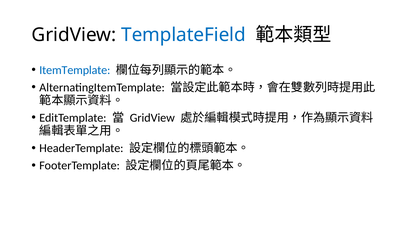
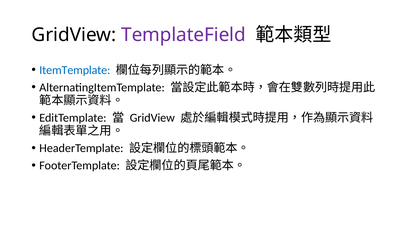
TemplateField colour: blue -> purple
